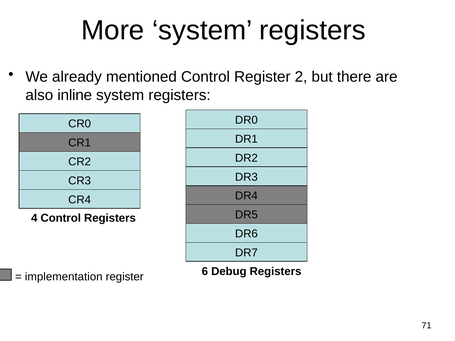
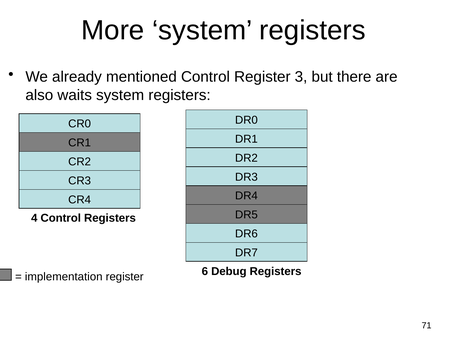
2: 2 -> 3
inline: inline -> waits
